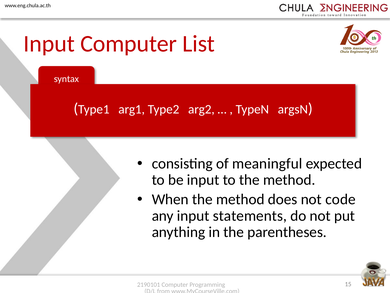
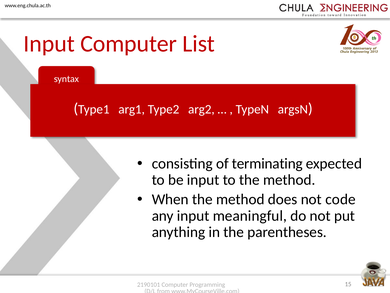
meaningful: meaningful -> terminating
statements: statements -> meaningful
